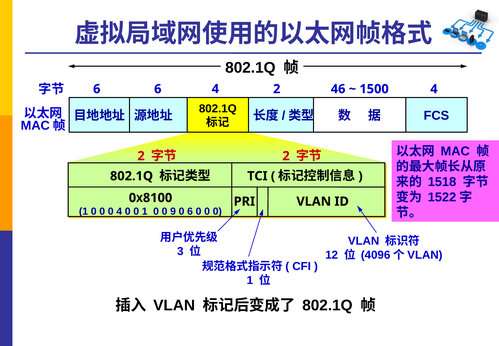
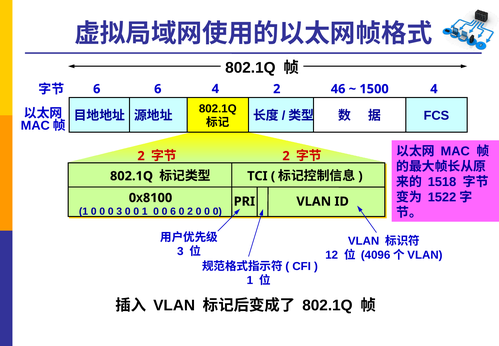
0 4: 4 -> 3
0 9: 9 -> 6
0 6: 6 -> 2
